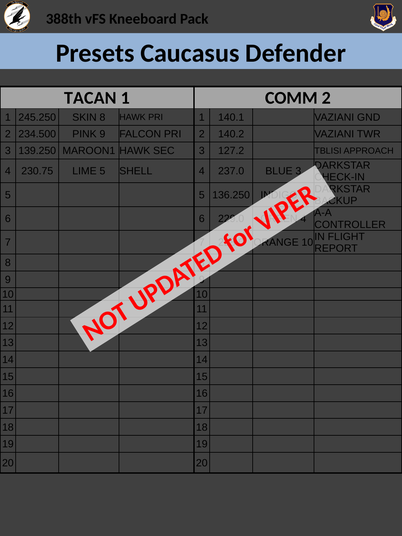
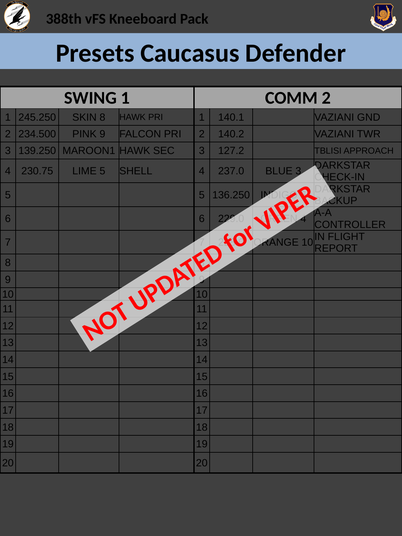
TACAN: TACAN -> SWING
